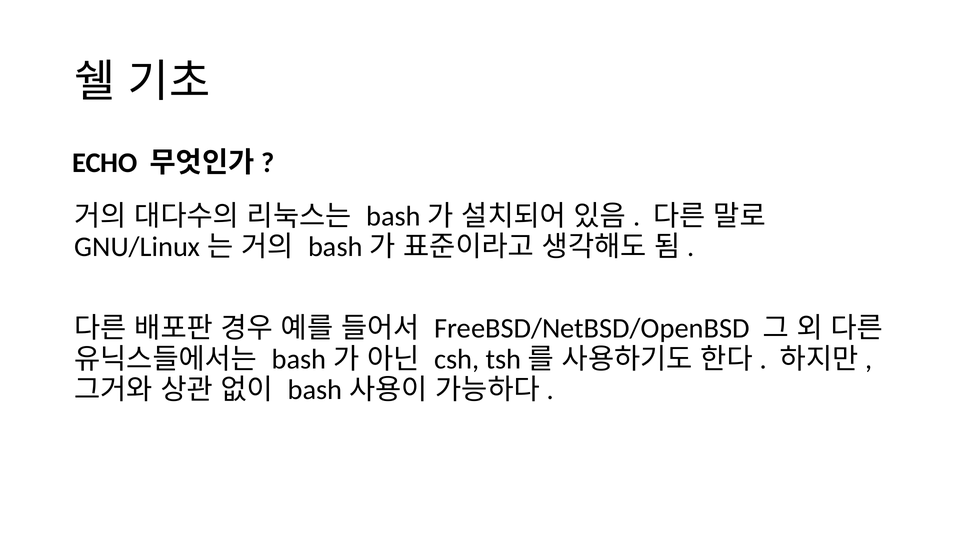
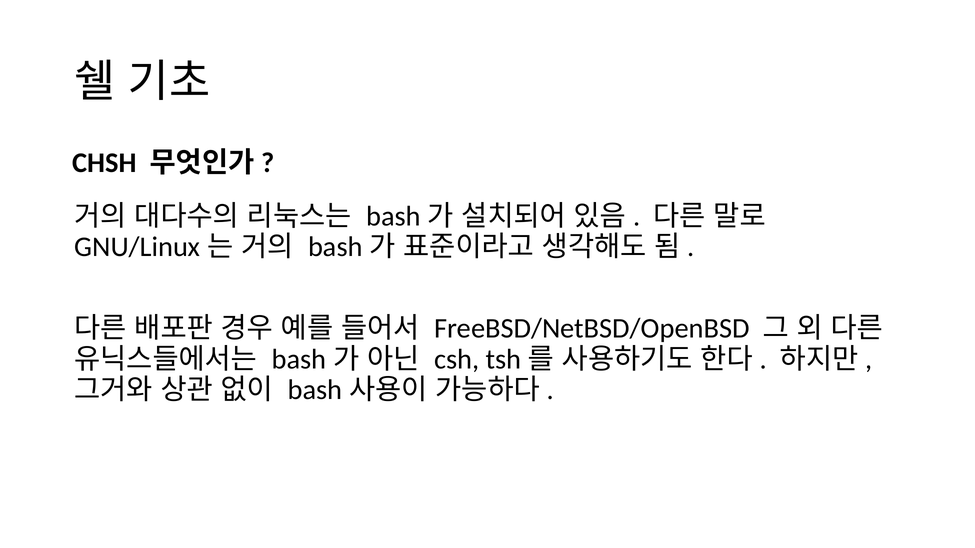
ECHO: ECHO -> CHSH
